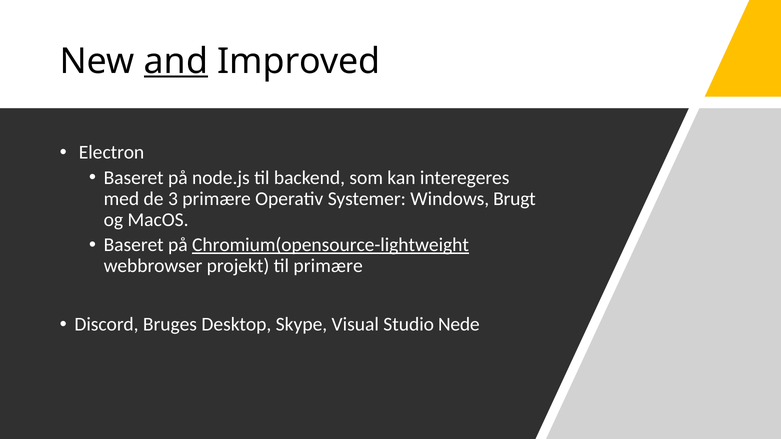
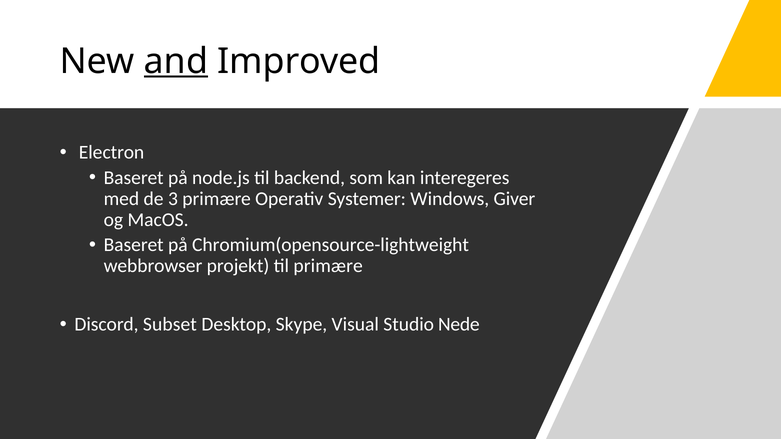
Brugt: Brugt -> Giver
Chromium(opensource-lightweight underline: present -> none
Bruges: Bruges -> Subset
